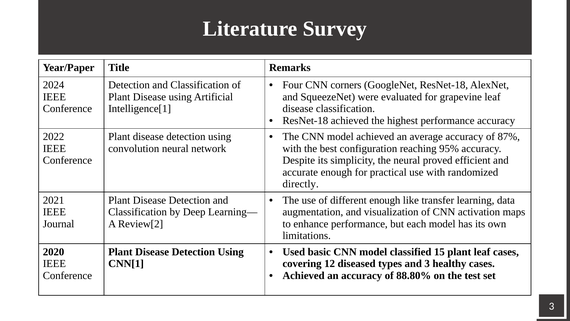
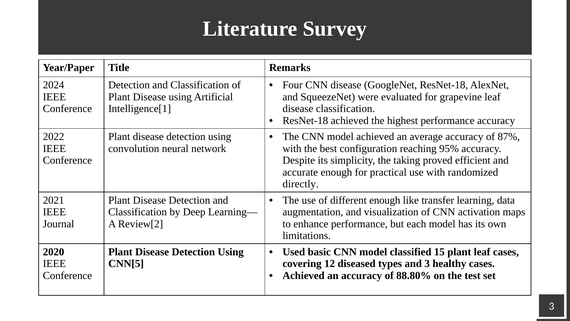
CNN corners: corners -> disease
the neural: neural -> taking
CNN[1: CNN[1 -> CNN[5
